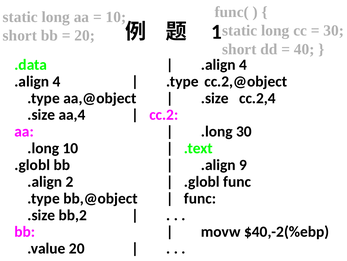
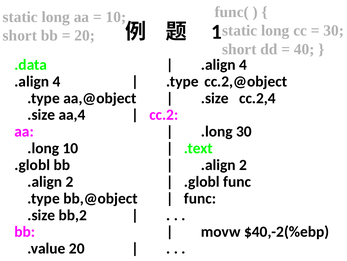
9 at (243, 165): 9 -> 2
